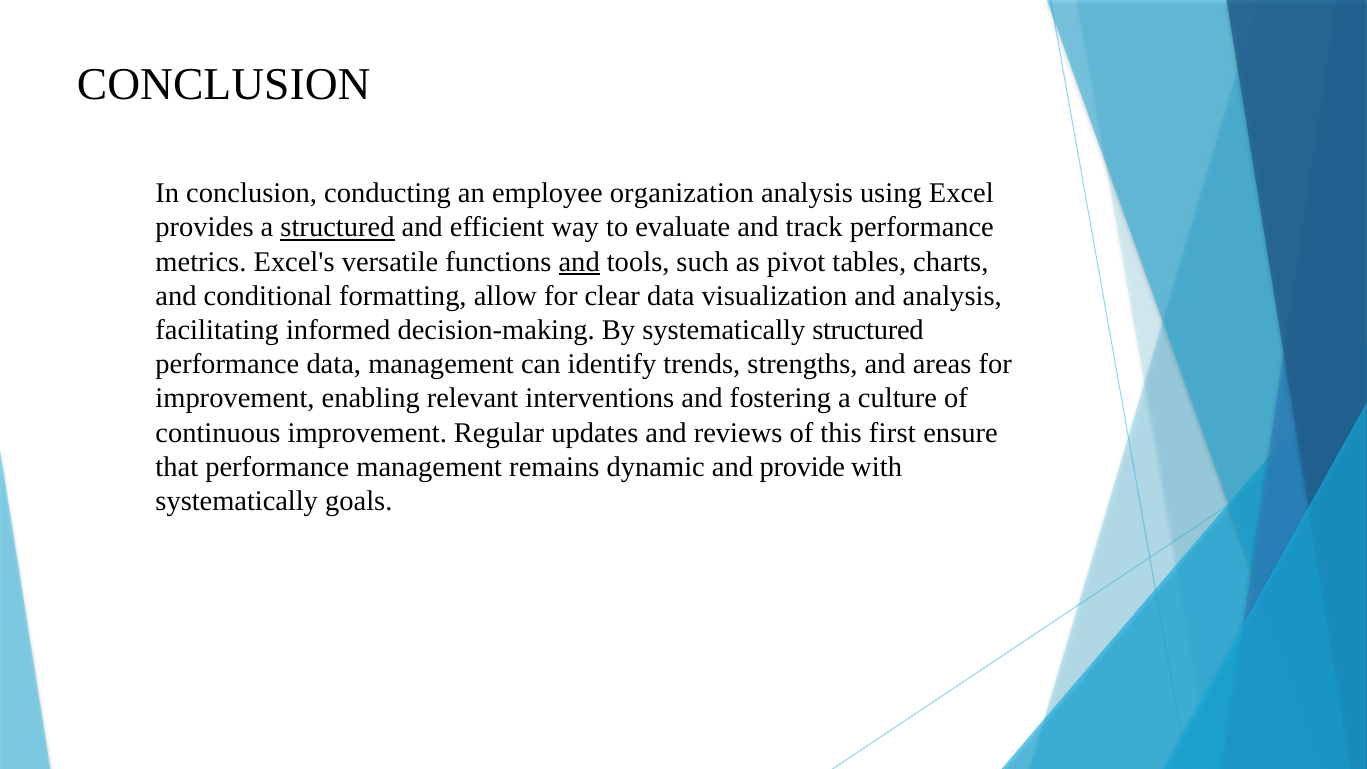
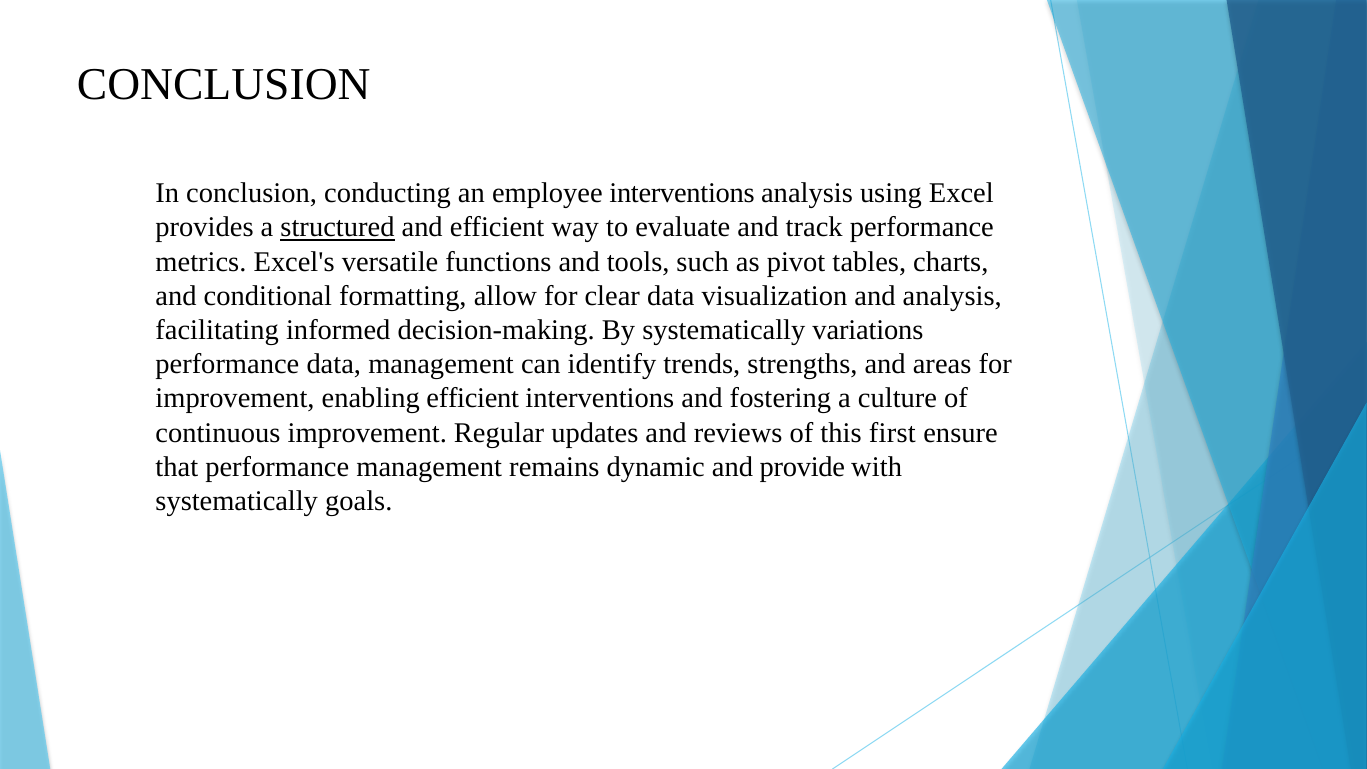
employee organization: organization -> interventions
and at (579, 262) underline: present -> none
systematically structured: structured -> variations
enabling relevant: relevant -> efficient
